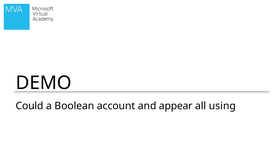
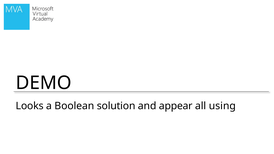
Could: Could -> Looks
account: account -> solution
